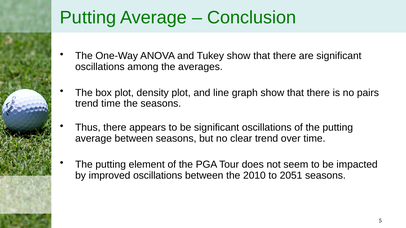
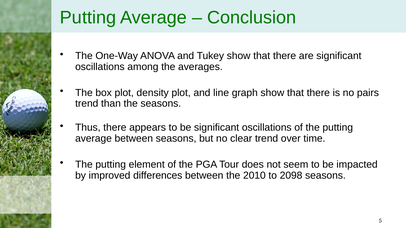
trend time: time -> than
improved oscillations: oscillations -> differences
2051: 2051 -> 2098
